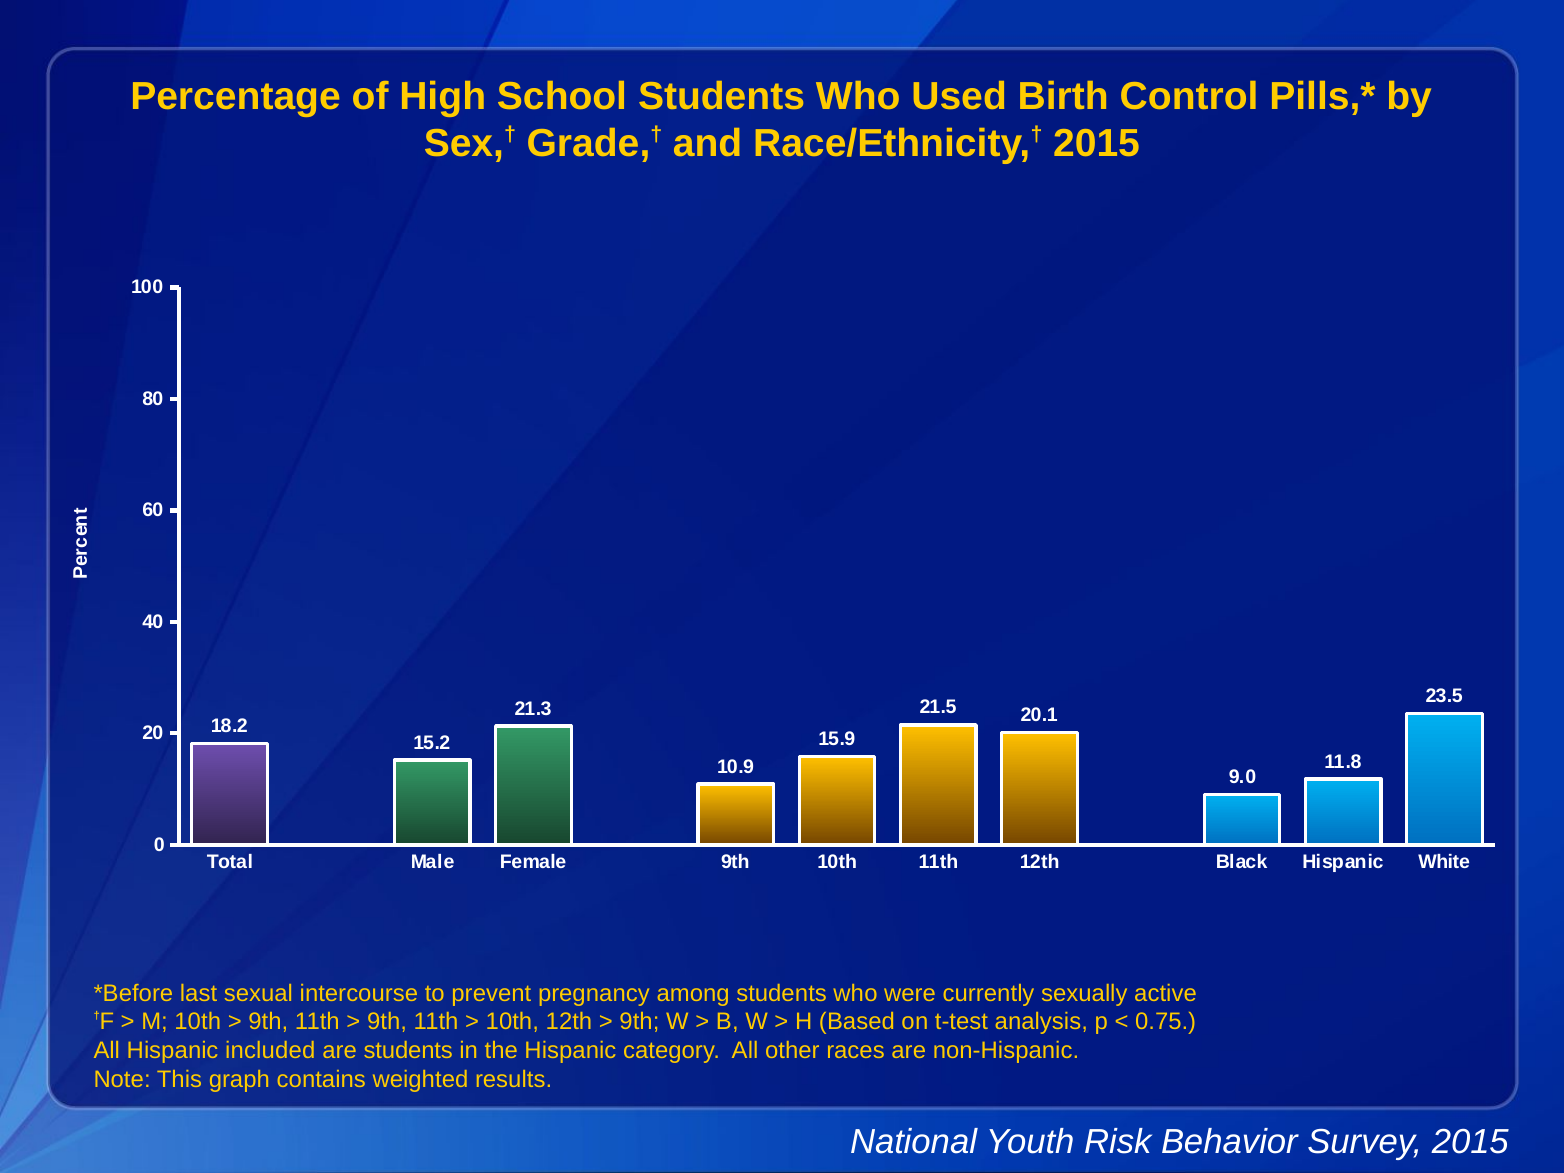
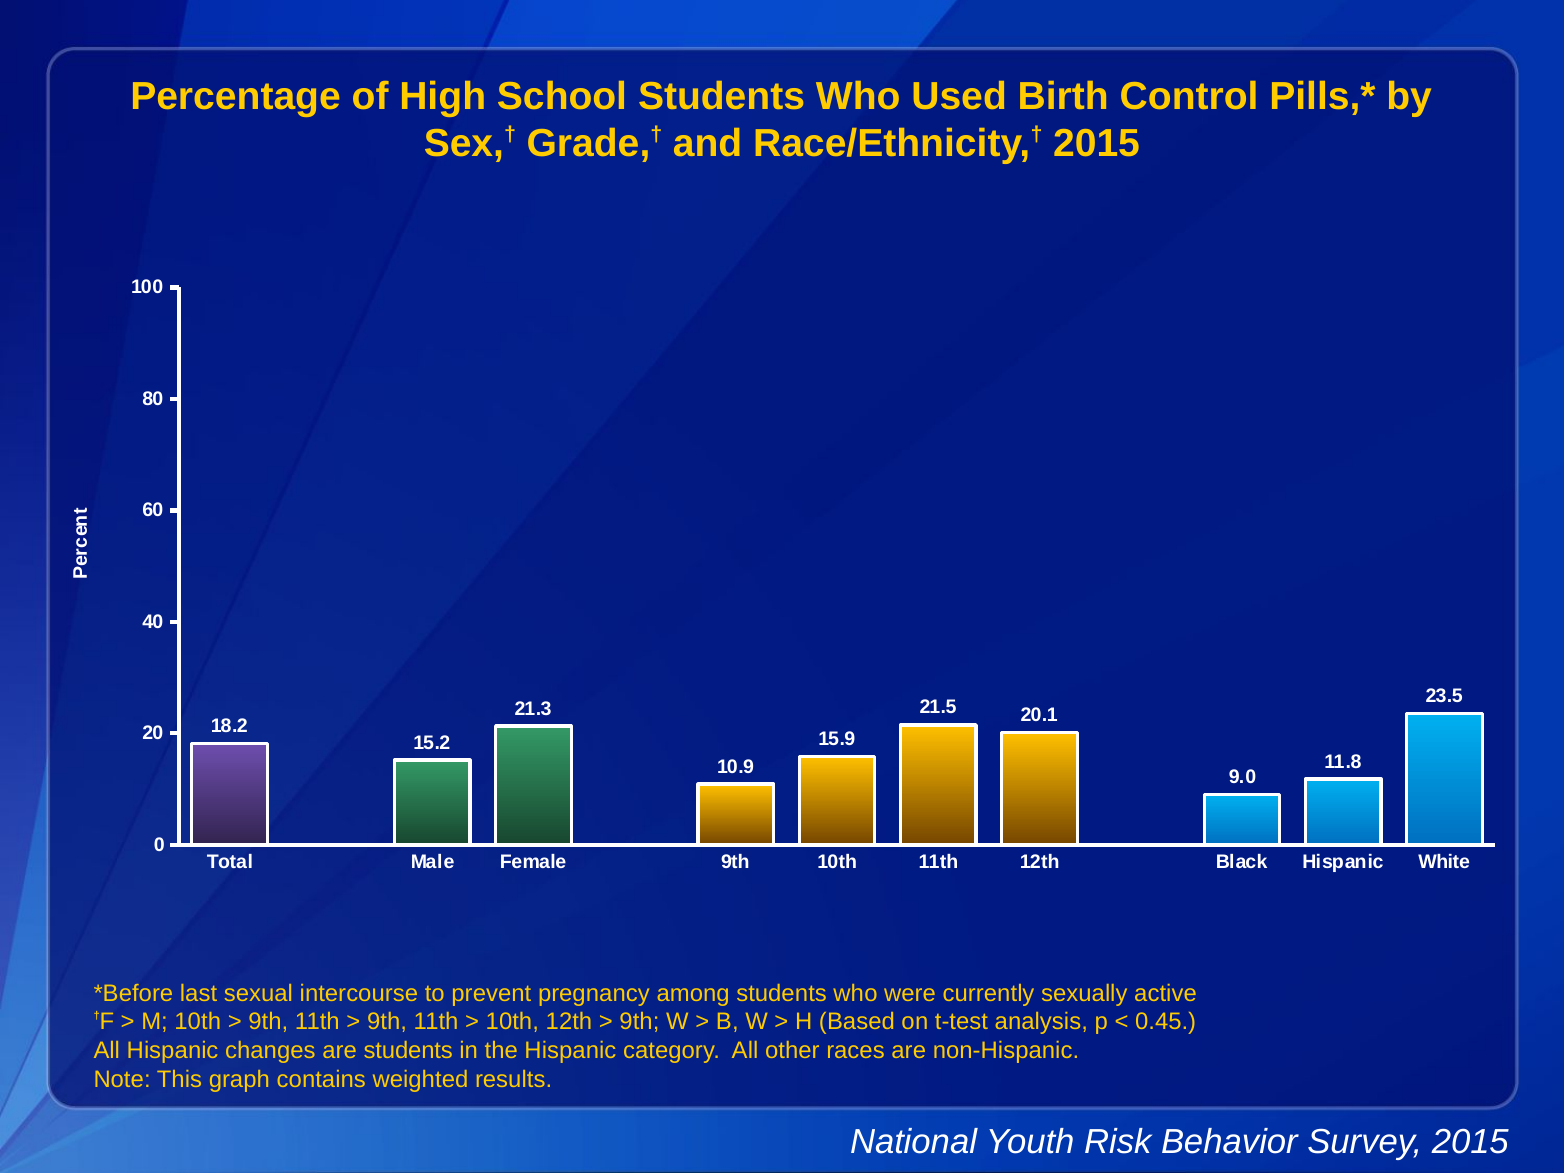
0.75: 0.75 -> 0.45
included: included -> changes
